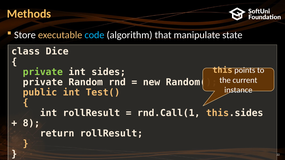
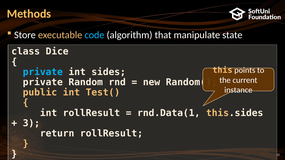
private at (43, 72) colour: light green -> light blue
rnd.Call(1: rnd.Call(1 -> rnd.Data(1
8: 8 -> 3
